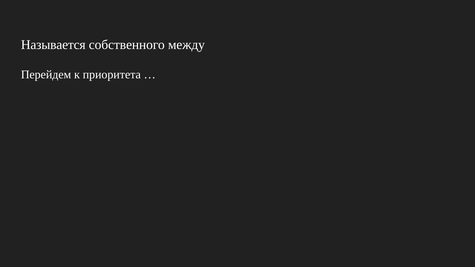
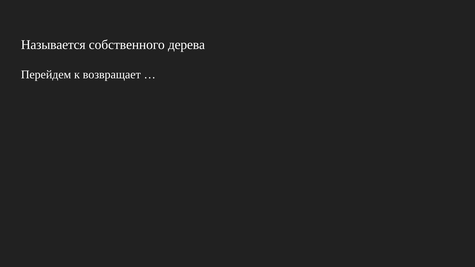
между: между -> дерева
приоритета: приоритета -> возвращает
